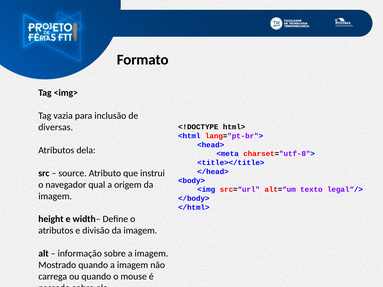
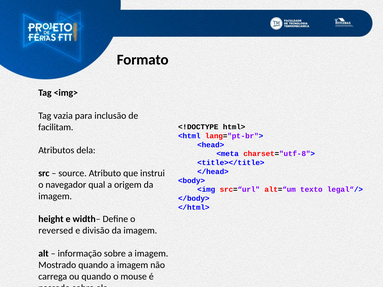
diversas: diversas -> facilitam
atributos at (56, 231): atributos -> reversed
